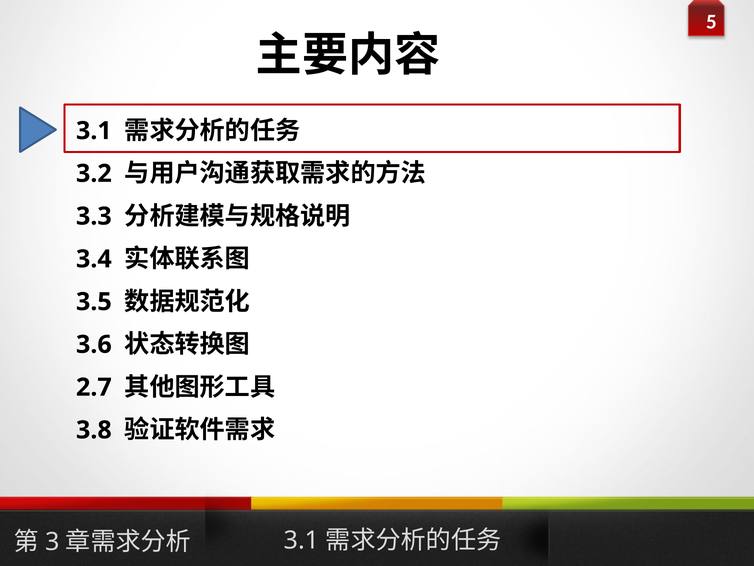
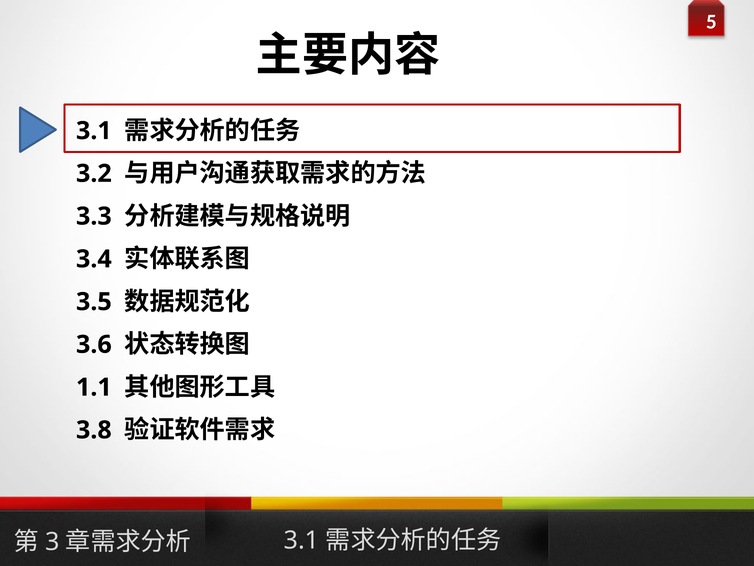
2.7: 2.7 -> 1.1
